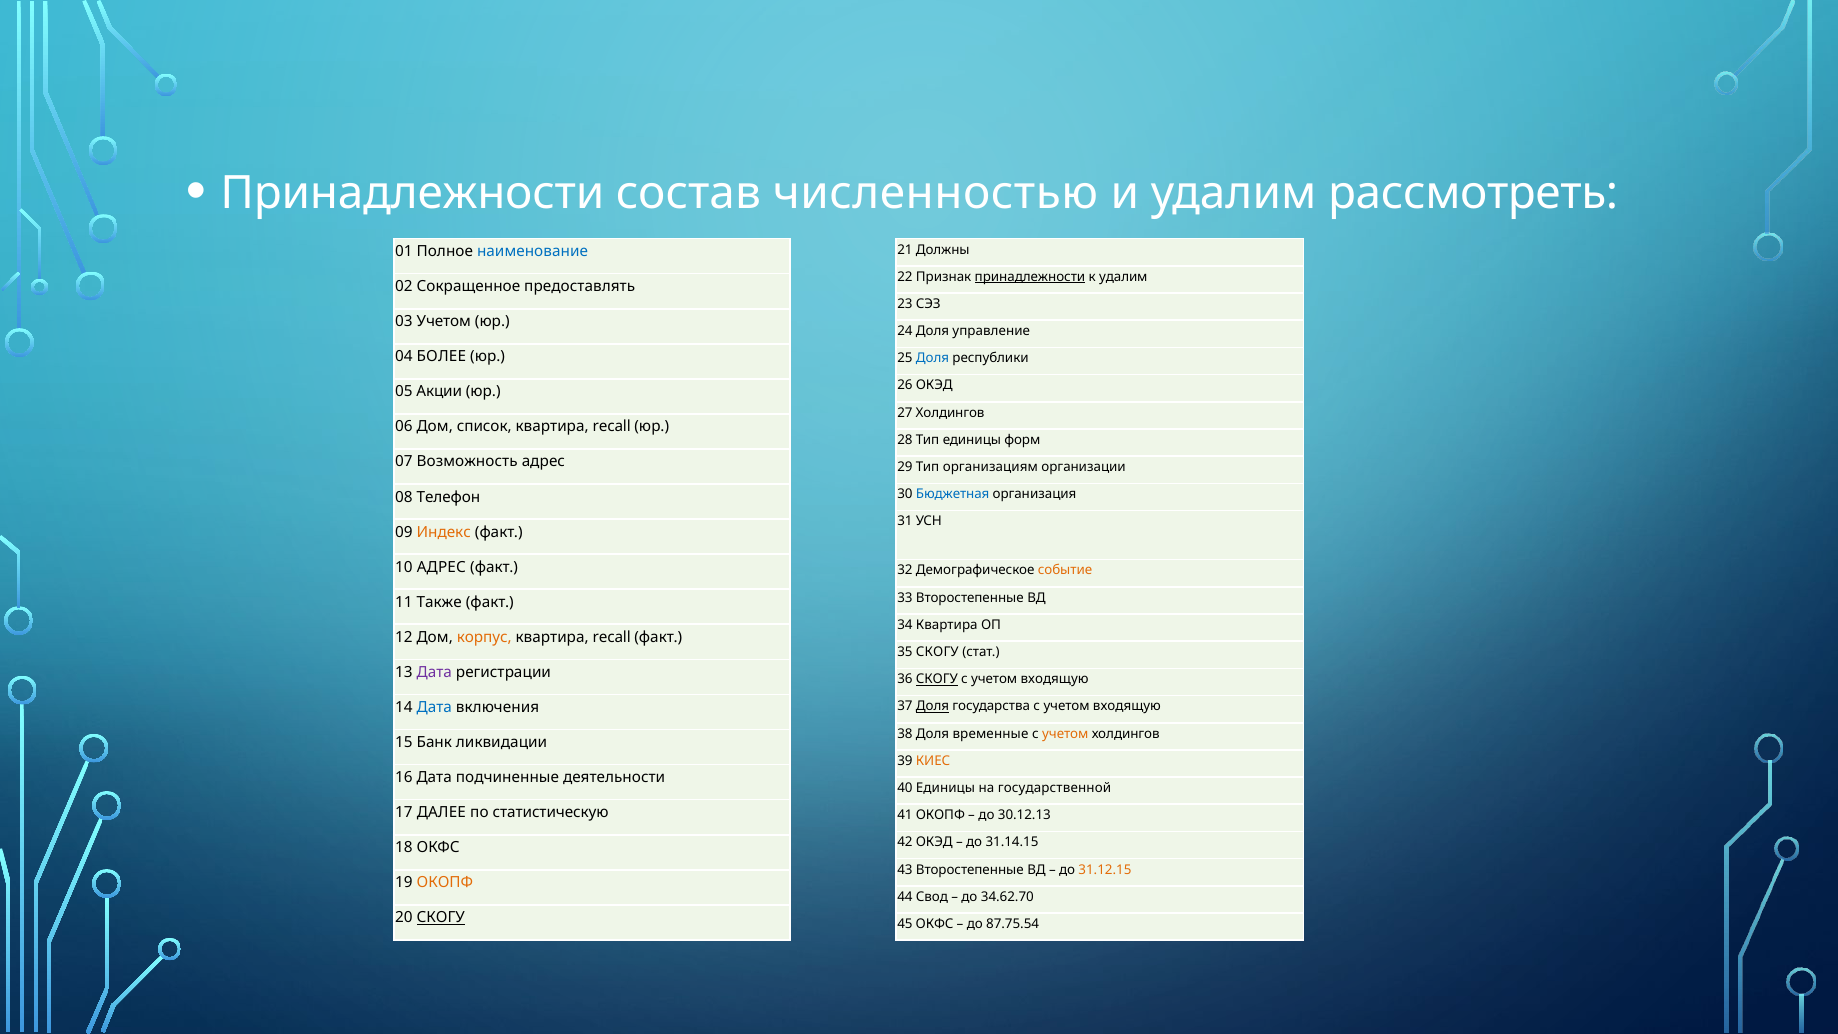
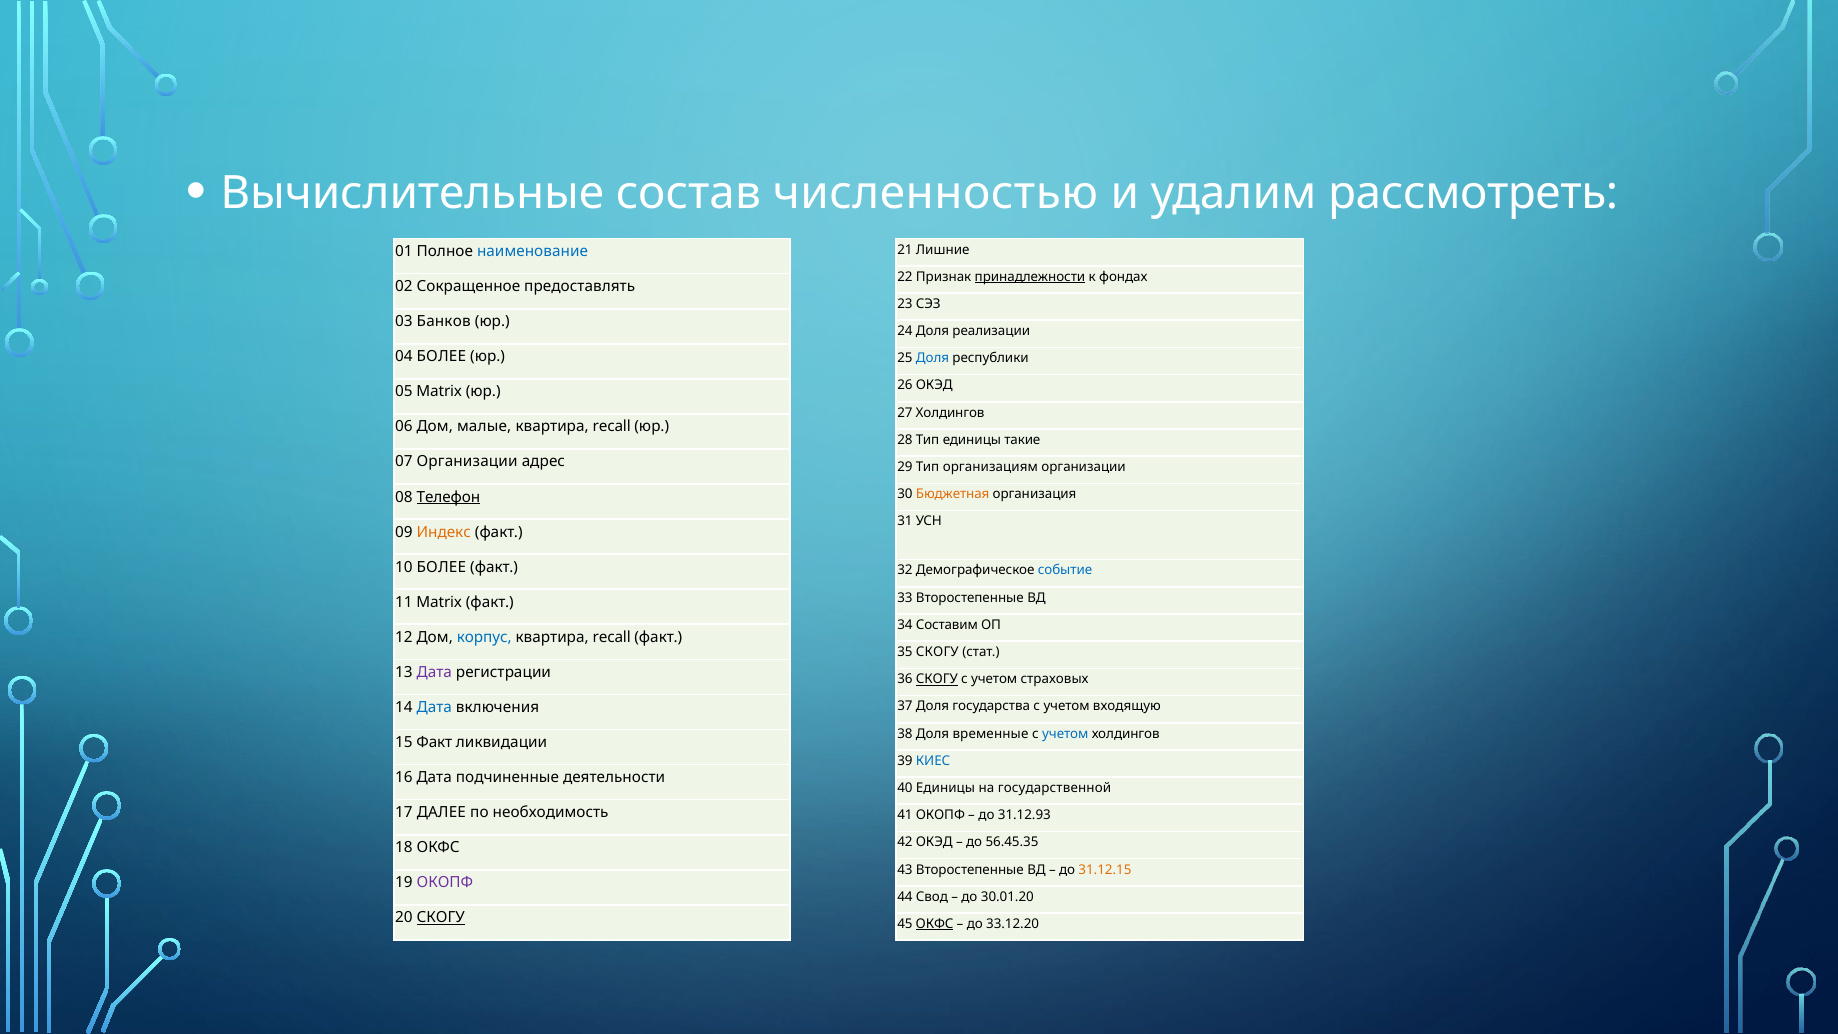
Принадлежности at (412, 193): Принадлежности -> Вычислительные
Должны: Должны -> Лишние
к удалим: удалим -> фондах
03 Учетом: Учетом -> Банков
управление: управление -> реализации
05 Акции: Акции -> Matrix
список: список -> малые
форм: форм -> такие
07 Возможность: Возможность -> Организации
Бюджетная colour: blue -> orange
Телефон underline: none -> present
10 АДРЕС: АДРЕС -> БОЛЕЕ
событие colour: orange -> blue
11 Также: Также -> Matrix
34 Квартира: Квартира -> Составим
корпус colour: orange -> blue
входящую at (1055, 679): входящую -> страховых
Доля at (933, 706) underline: present -> none
учетом at (1065, 734) colour: orange -> blue
15 Банк: Банк -> Факт
КИЕС colour: orange -> blue
статистическую: статистическую -> необходимость
30.12.13: 30.12.13 -> 31.12.93
31.14.15: 31.14.15 -> 56.45.35
ОКОПФ at (445, 883) colour: orange -> purple
34.62.70: 34.62.70 -> 30.01.20
ОКФС at (935, 924) underline: none -> present
87.75.54: 87.75.54 -> 33.12.20
